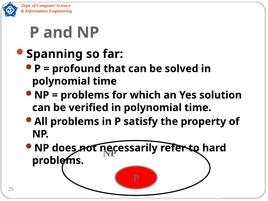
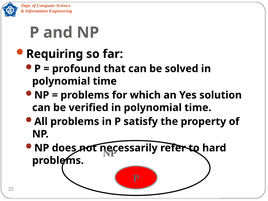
Spanning: Spanning -> Requiring
